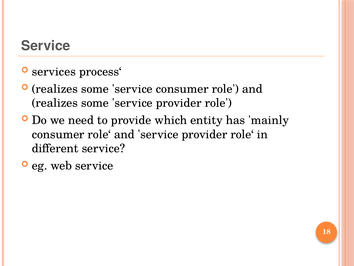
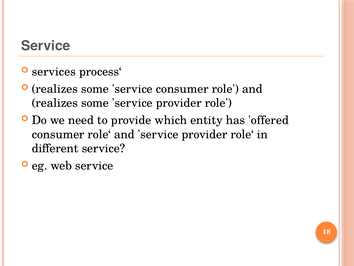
mainly: mainly -> offered
